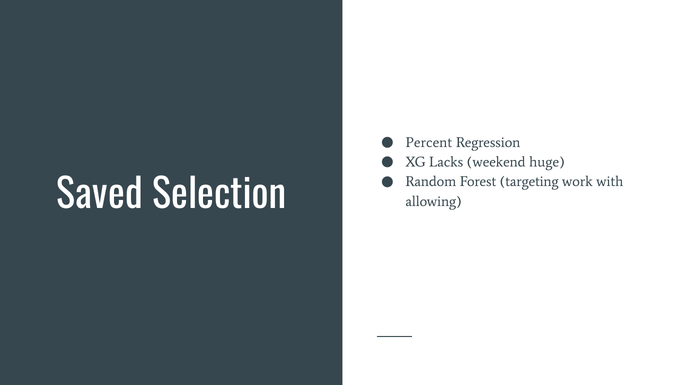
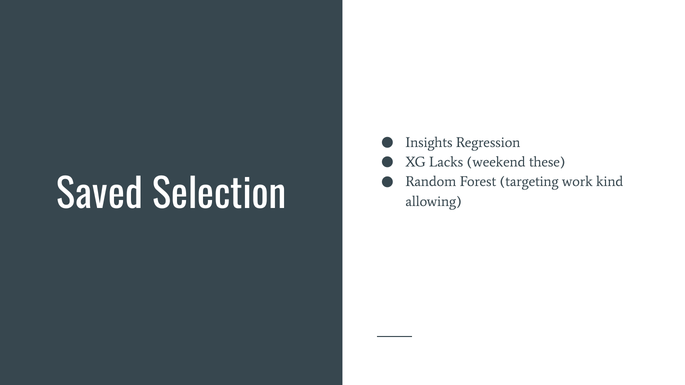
Percent: Percent -> Insights
huge: huge -> these
with: with -> kind
